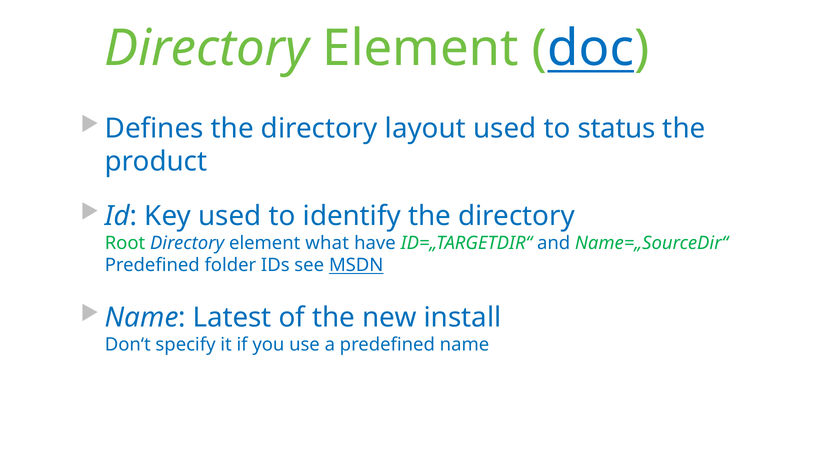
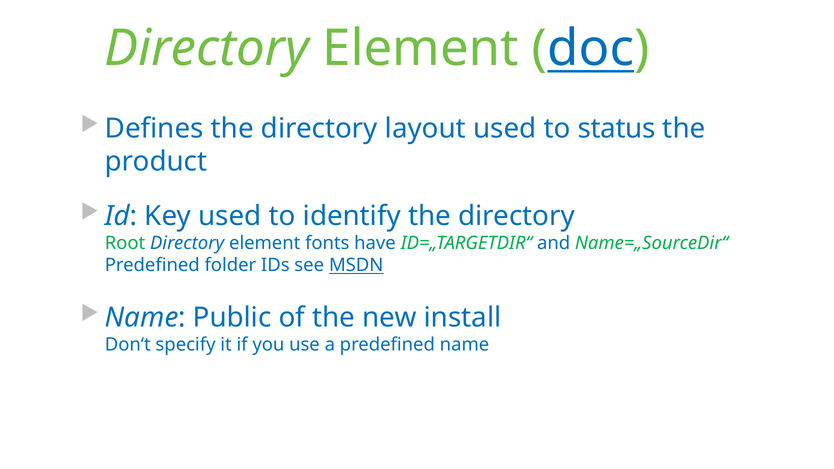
what: what -> fonts
Latest: Latest -> Public
